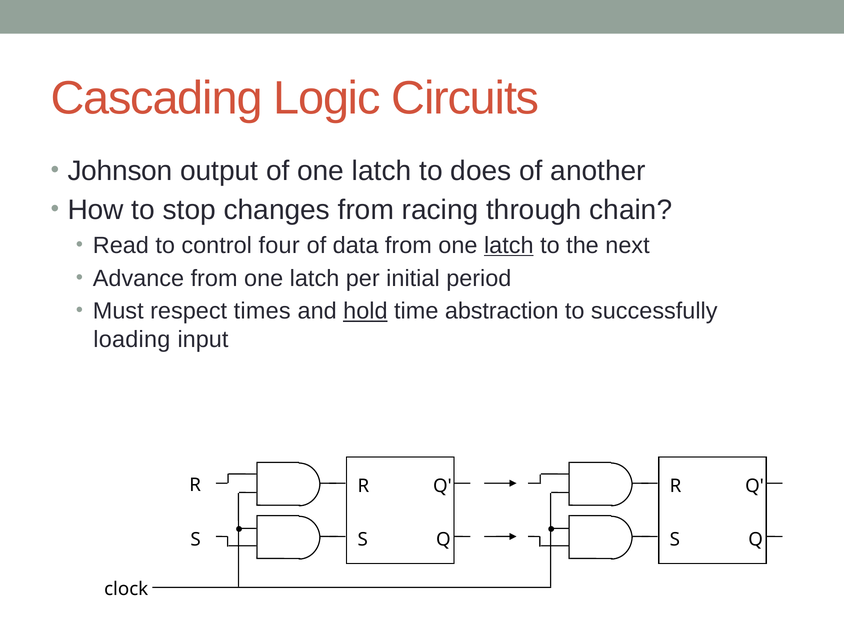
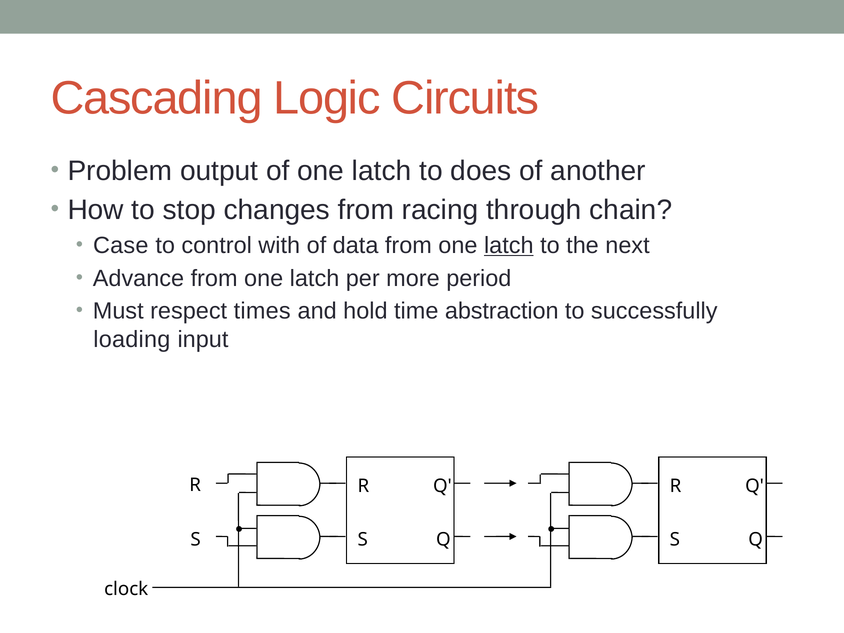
Johnson: Johnson -> Problem
Read: Read -> Case
four: four -> with
initial: initial -> more
hold underline: present -> none
